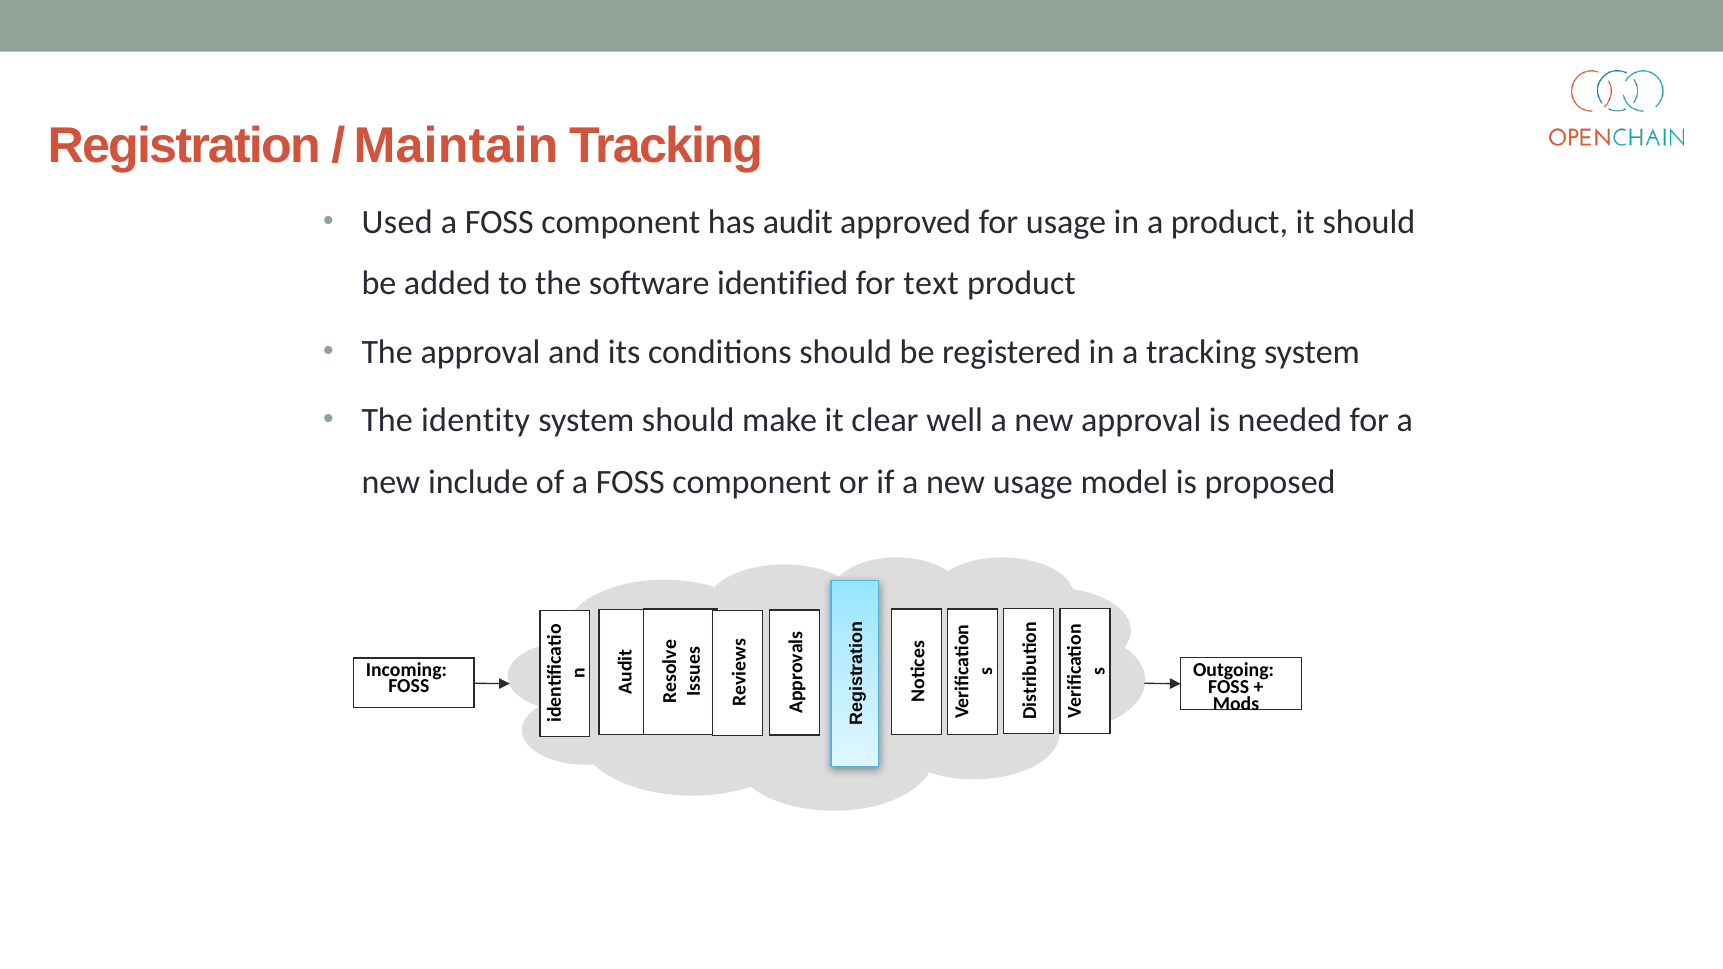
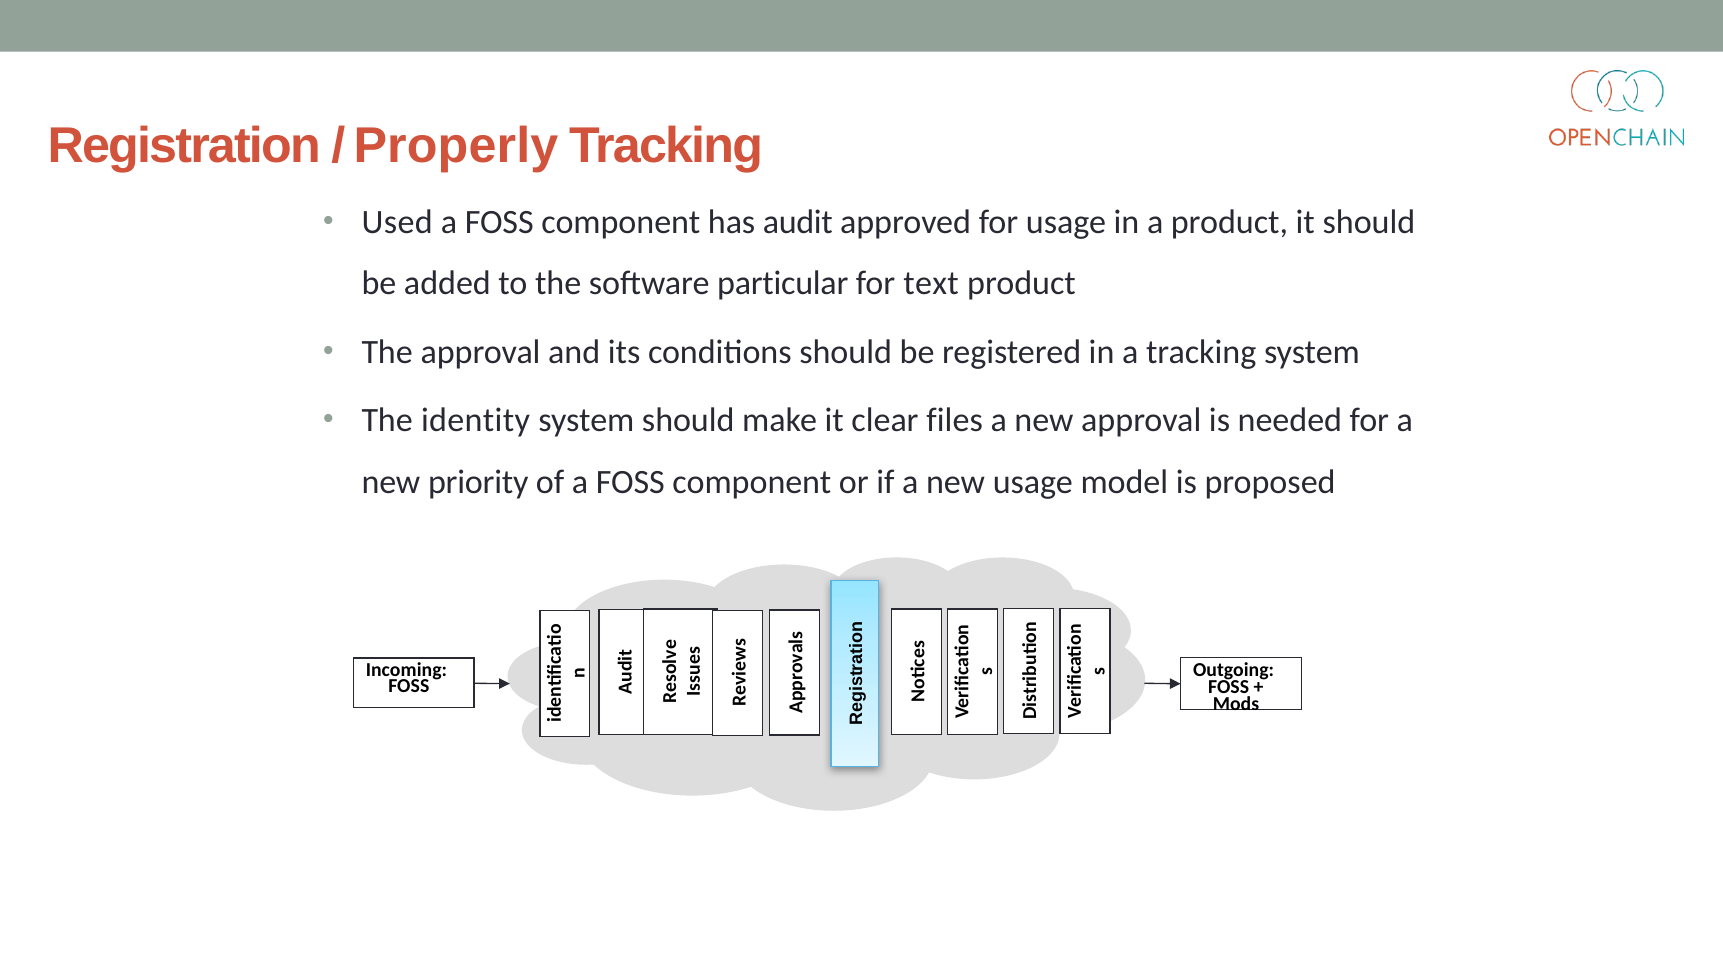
Maintain: Maintain -> Properly
identified: identified -> particular
well: well -> files
include: include -> priority
